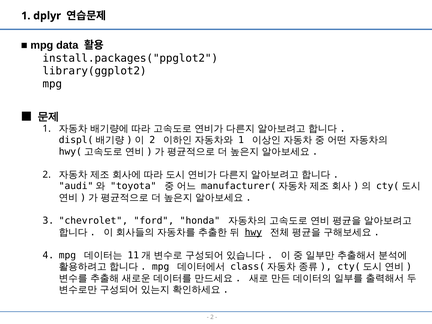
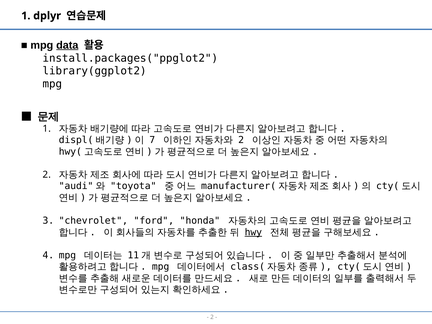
data underline: none -> present
2 at (152, 140): 2 -> 7
1 at (241, 140): 1 -> 2
